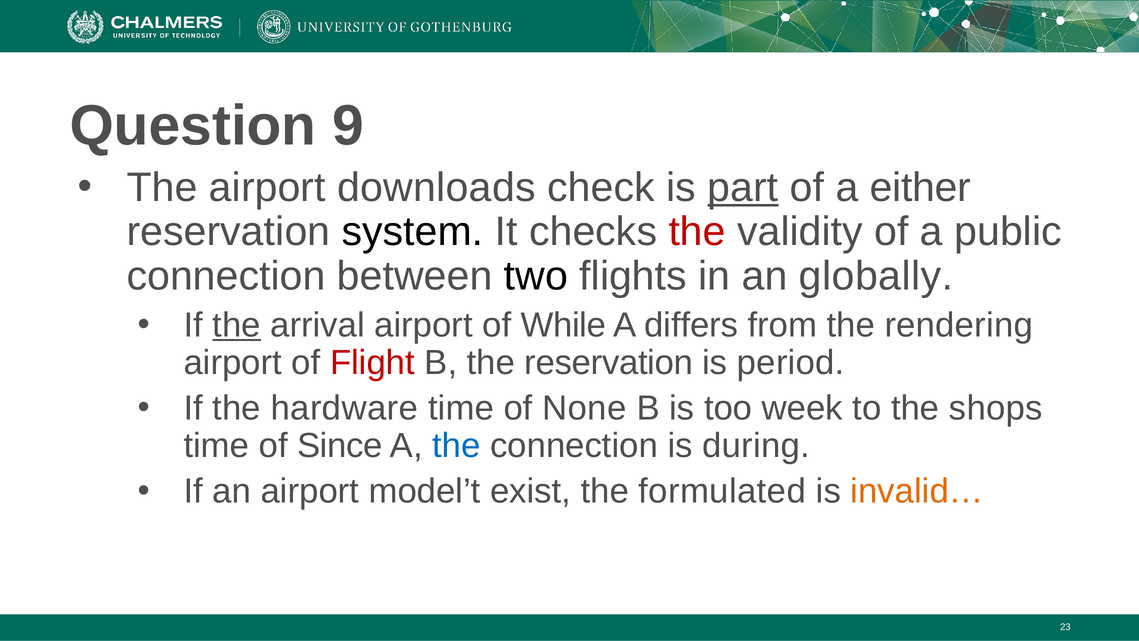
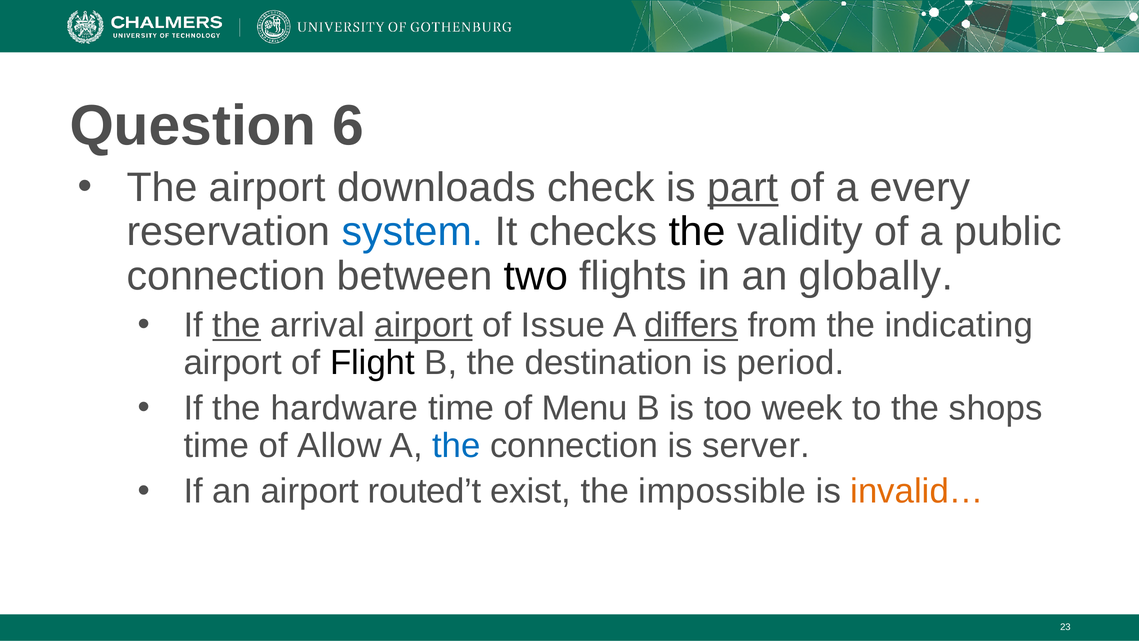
9: 9 -> 6
either: either -> every
system colour: black -> blue
the at (697, 232) colour: red -> black
airport at (423, 325) underline: none -> present
While: While -> Issue
differs underline: none -> present
rendering: rendering -> indicating
Flight colour: red -> black
the reservation: reservation -> destination
None: None -> Menu
Since: Since -> Allow
during: during -> server
model’t: model’t -> routed’t
formulated: formulated -> impossible
